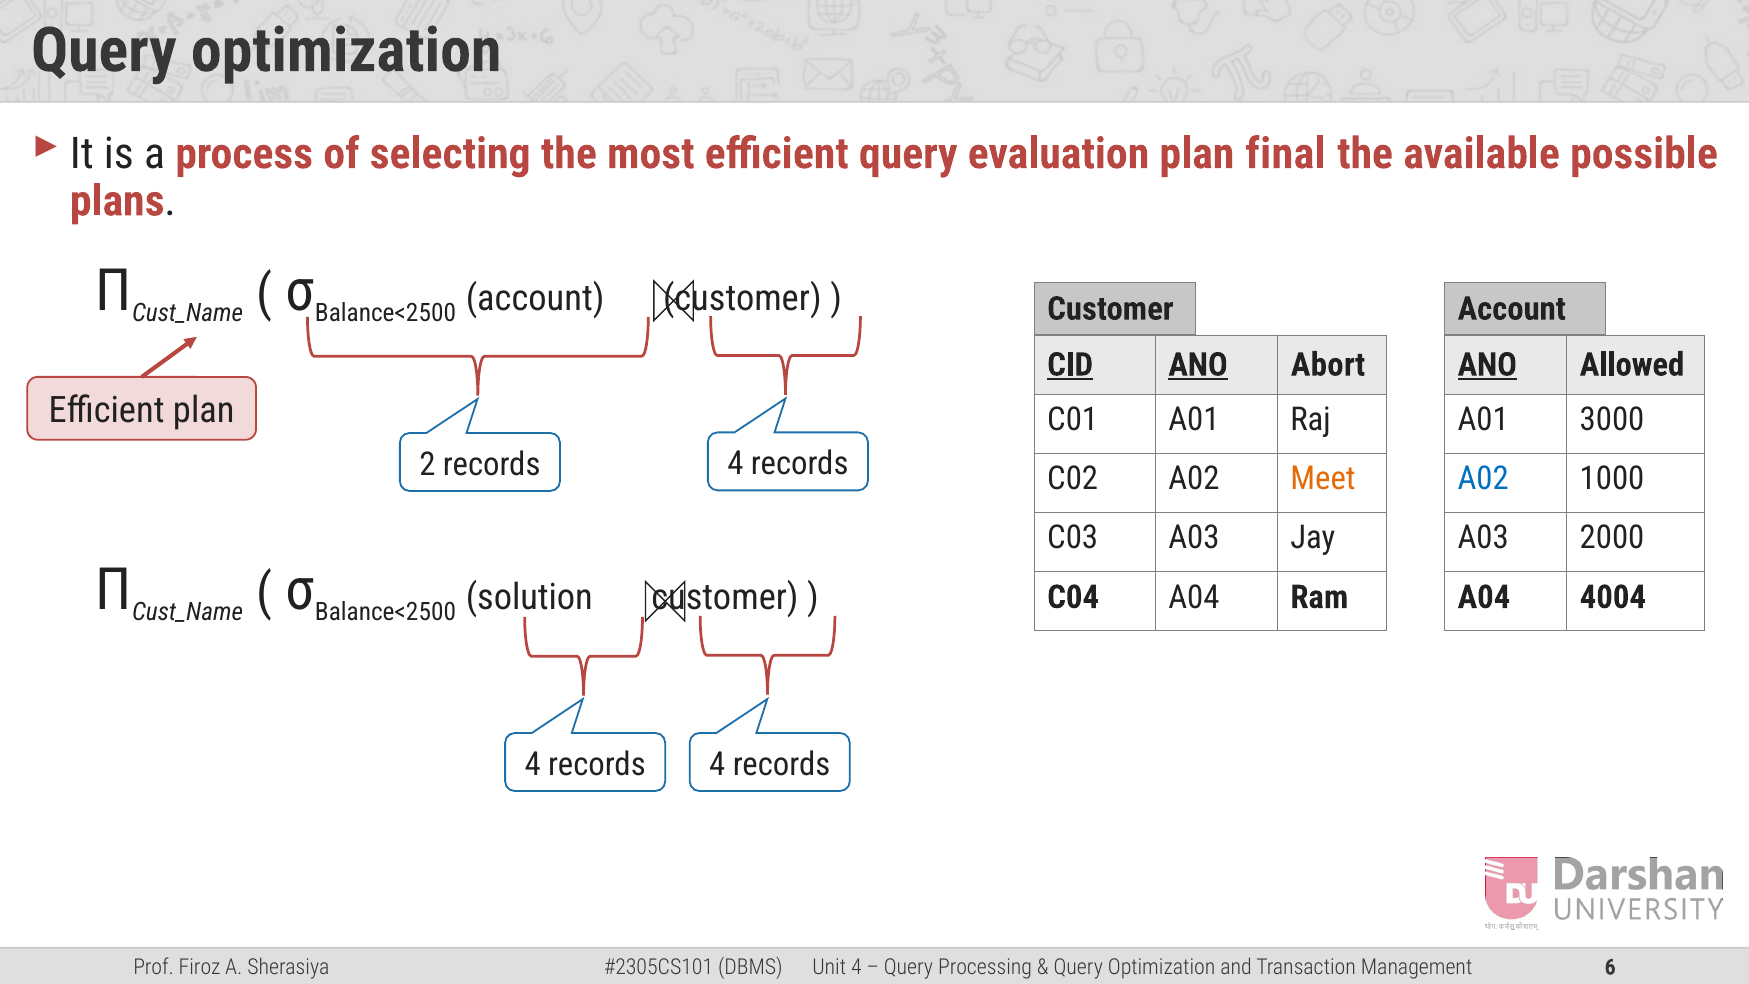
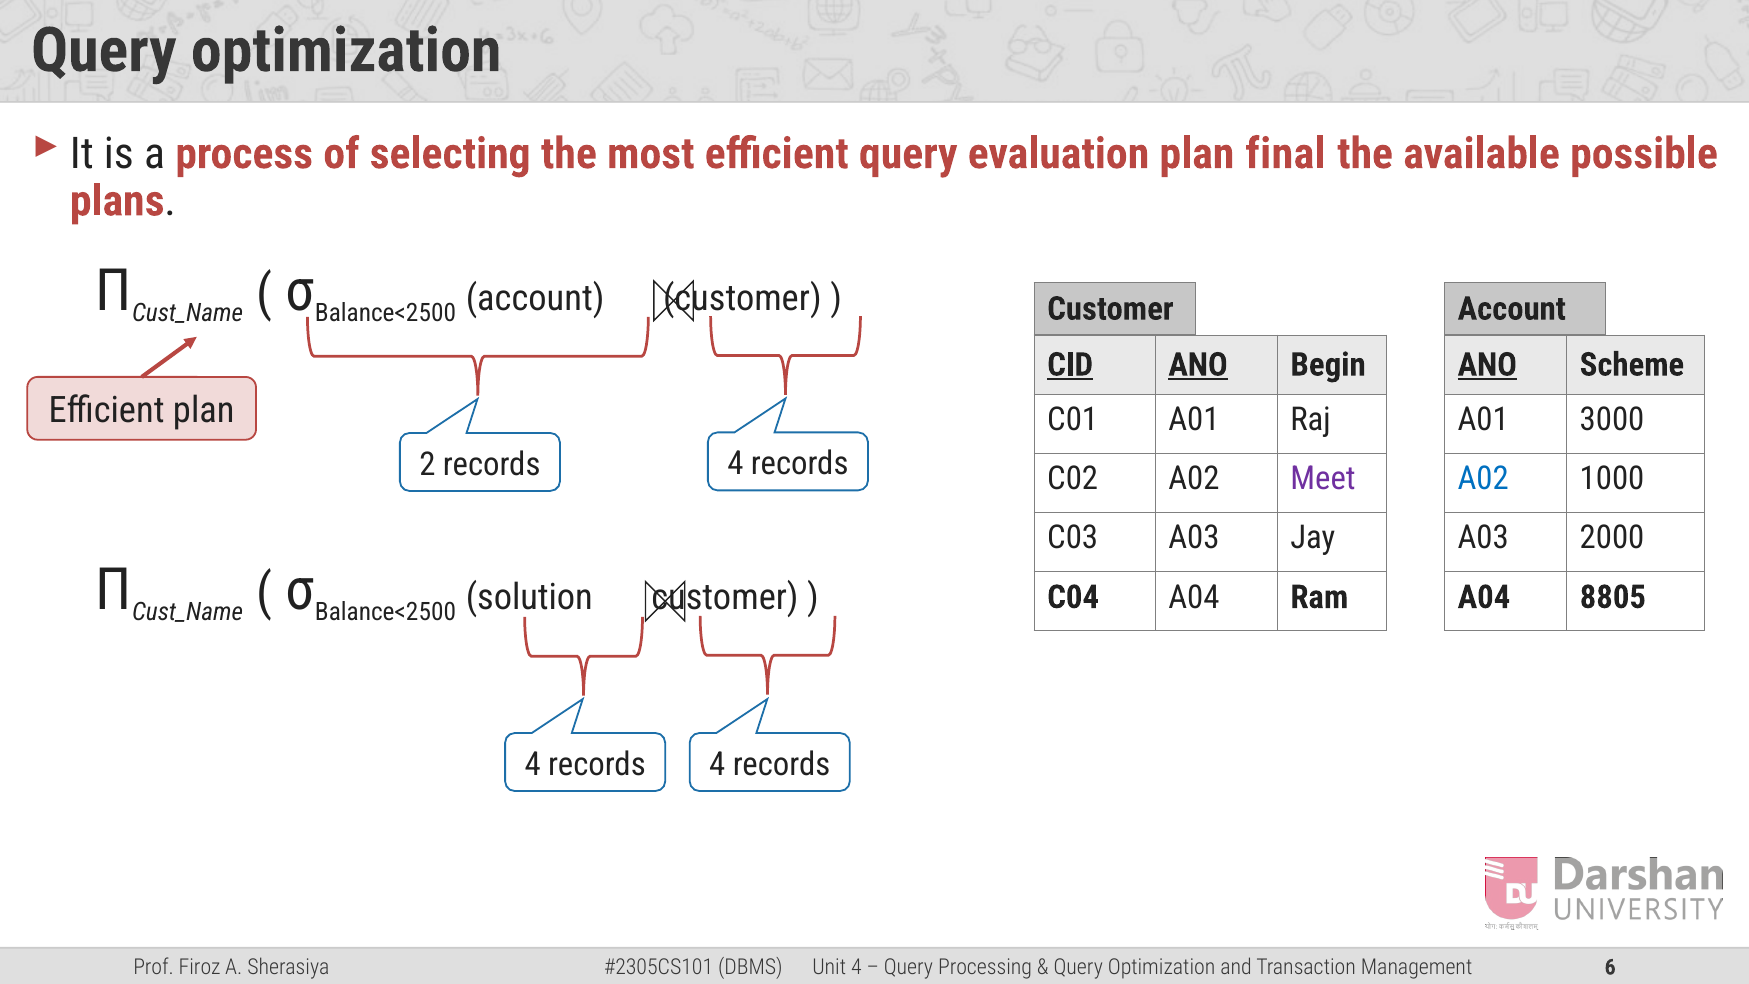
Abort: Abort -> Begin
Allowed: Allowed -> Scheme
Meet colour: orange -> purple
4004: 4004 -> 8805
